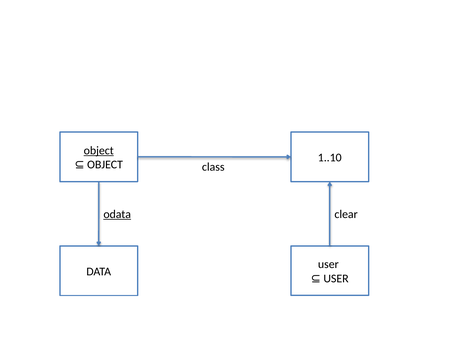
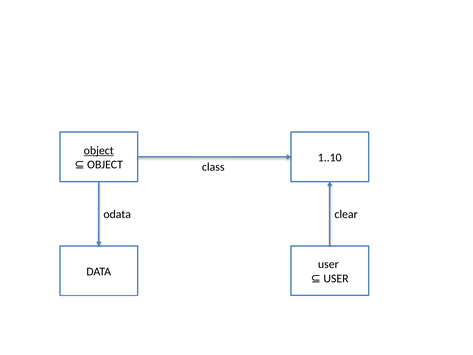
odata underline: present -> none
